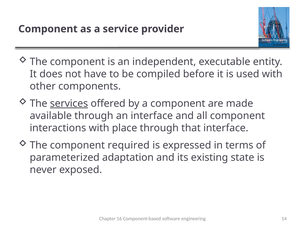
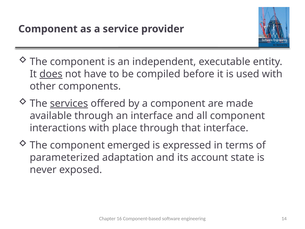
does underline: none -> present
required: required -> emerged
existing: existing -> account
